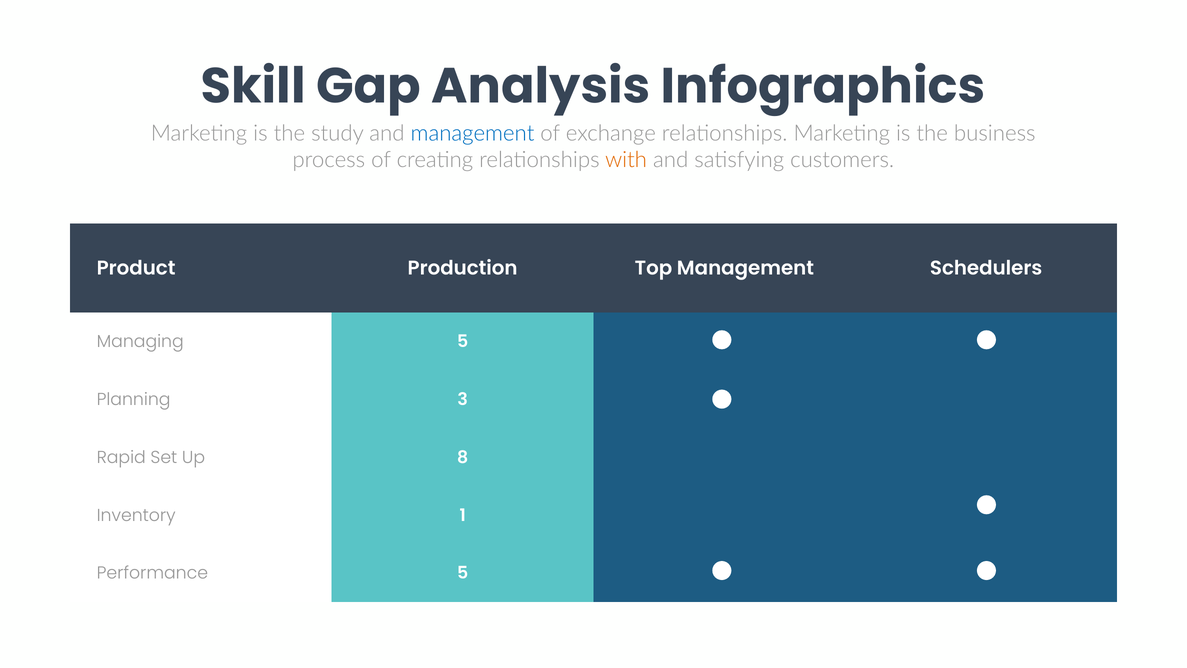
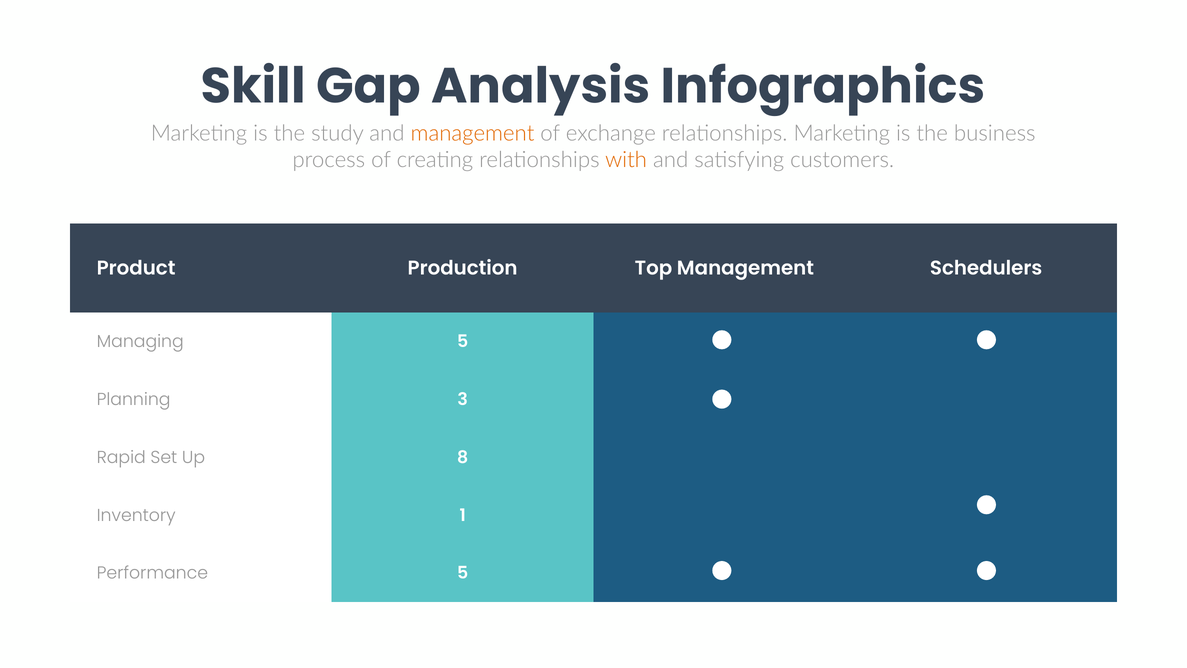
management at (472, 133) colour: blue -> orange
